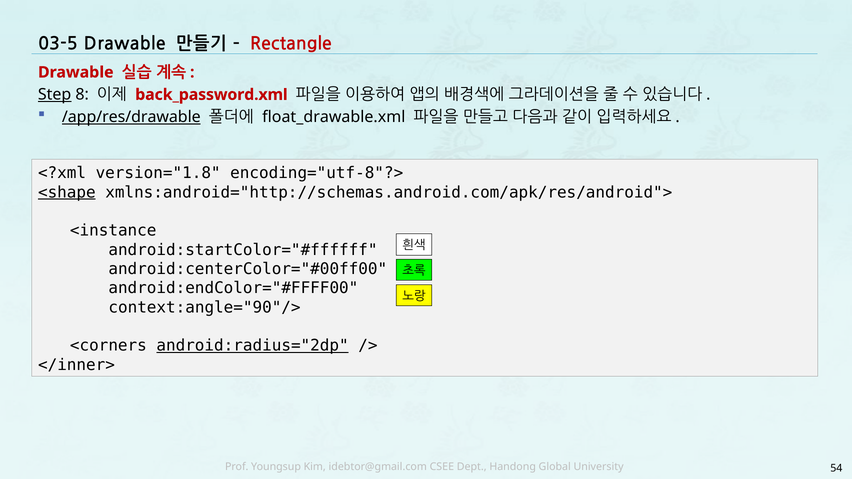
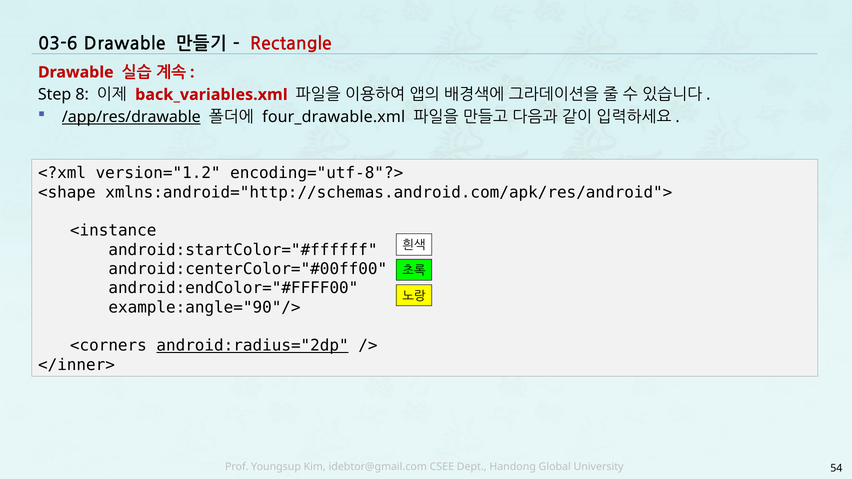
03-5: 03-5 -> 03-6
Step underline: present -> none
back_password.xml: back_password.xml -> back_variables.xml
float_drawable.xml: float_drawable.xml -> four_drawable.xml
version="1.8: version="1.8 -> version="1.2
<shape underline: present -> none
context:angle="90"/>: context:angle="90"/> -> example:angle="90"/>
